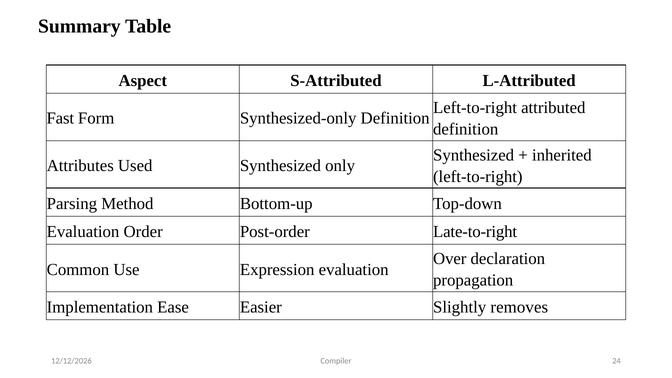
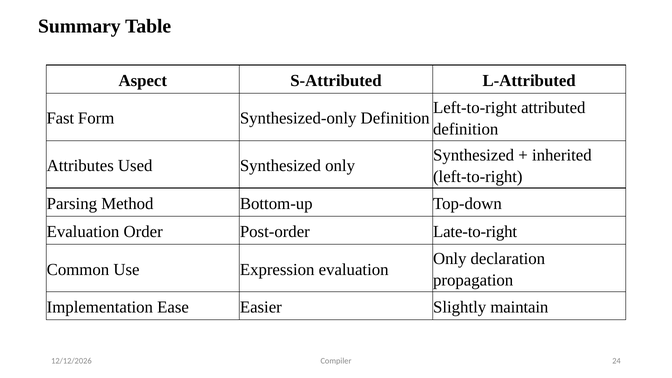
Over at (450, 259): Over -> Only
removes: removes -> maintain
